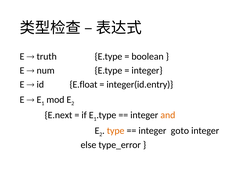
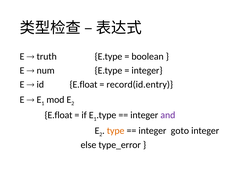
integer(id.entry: integer(id.entry -> record(id.entry
E.next at (58, 115): E.next -> E.float
and colour: orange -> purple
